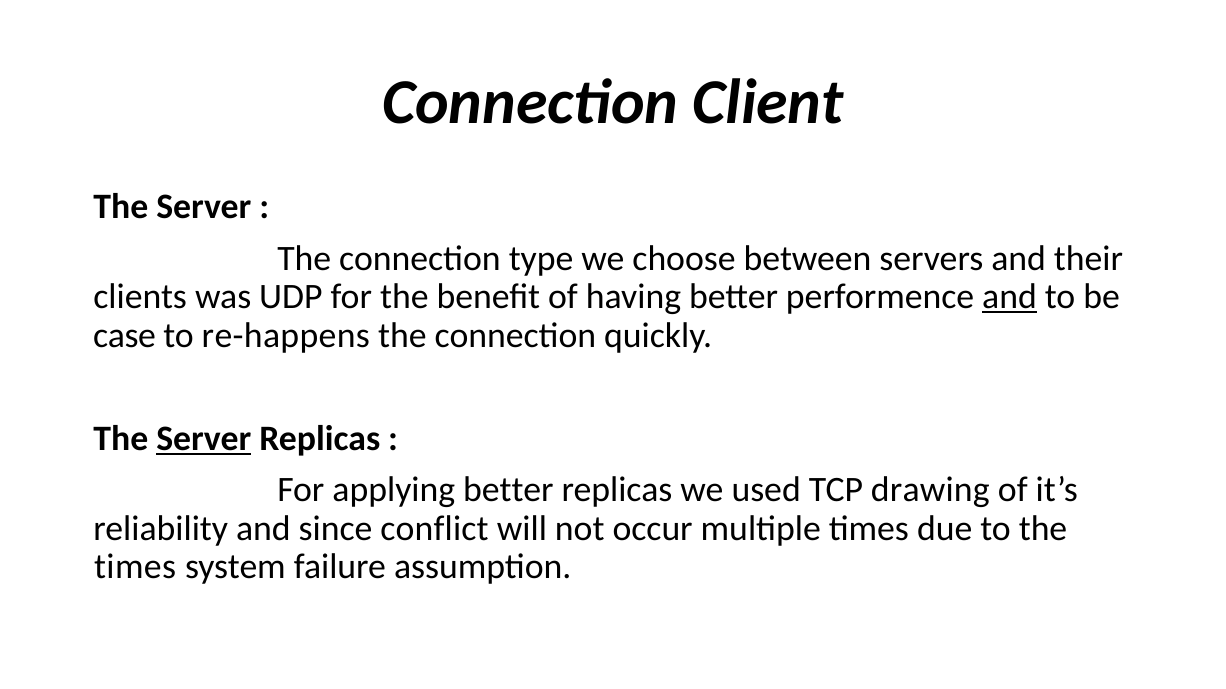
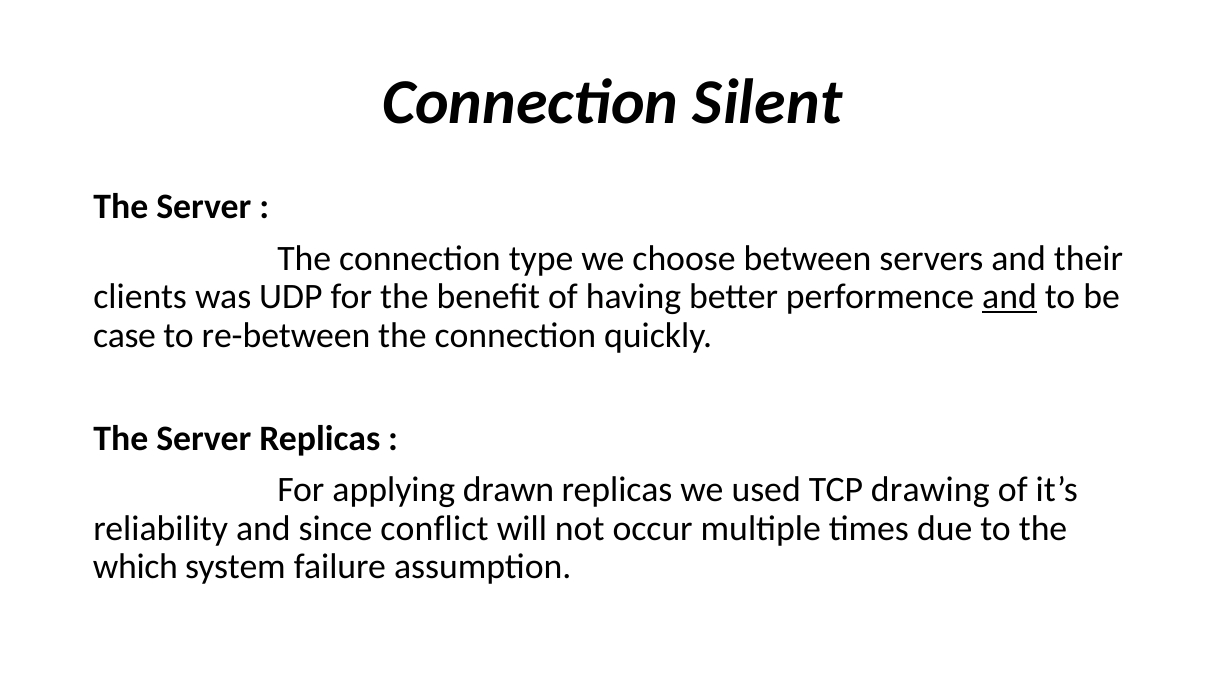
Client: Client -> Silent
re-happens: re-happens -> re-between
Server at (204, 439) underline: present -> none
applying better: better -> drawn
times at (135, 567): times -> which
